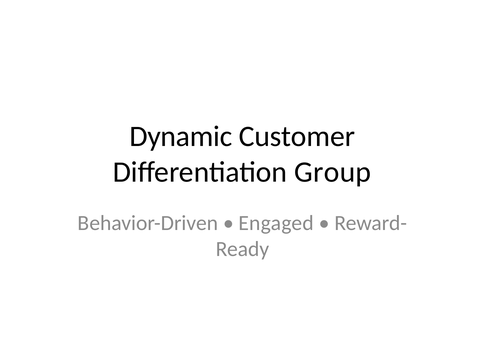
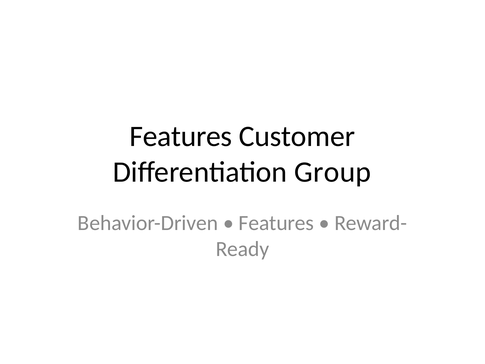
Dynamic at (181, 136): Dynamic -> Features
Engaged at (276, 223): Engaged -> Features
